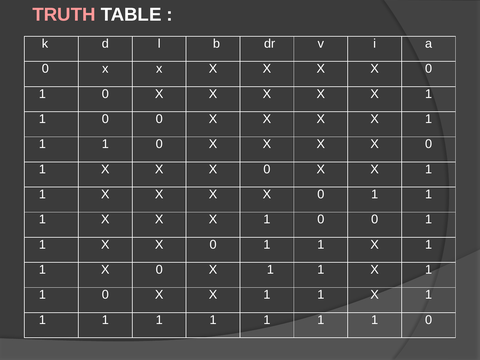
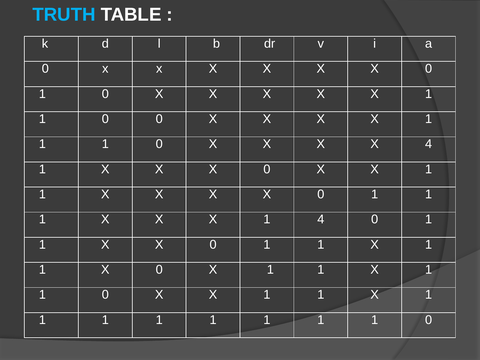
TRUTH colour: pink -> light blue
0 at (429, 144): 0 -> 4
X 1 0: 0 -> 4
